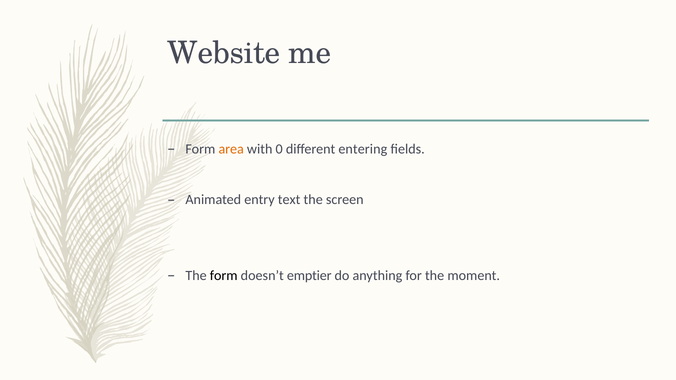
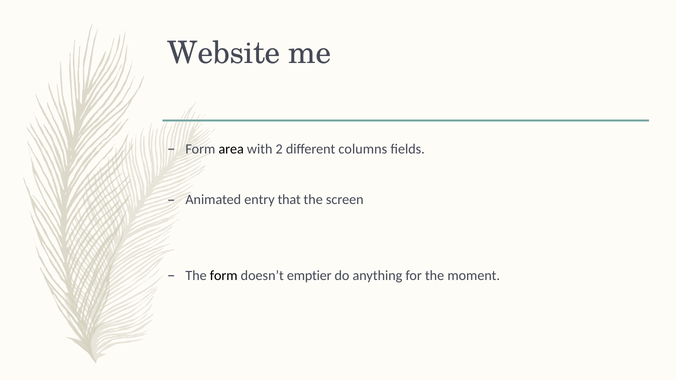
area colour: orange -> black
0: 0 -> 2
entering: entering -> columns
text: text -> that
